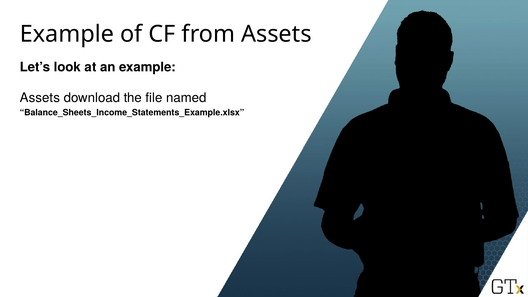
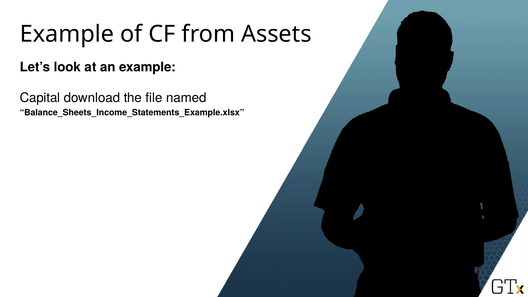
Assets at (40, 98): Assets -> Capital
